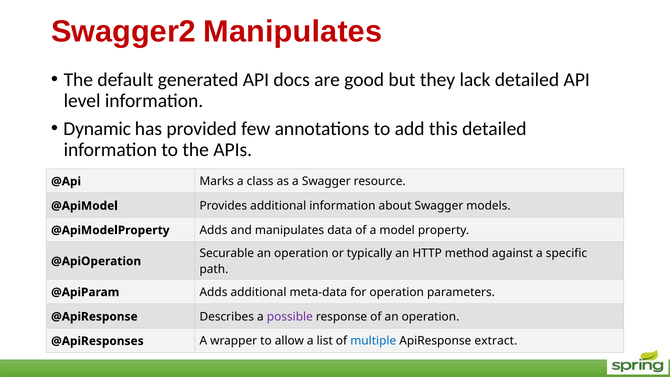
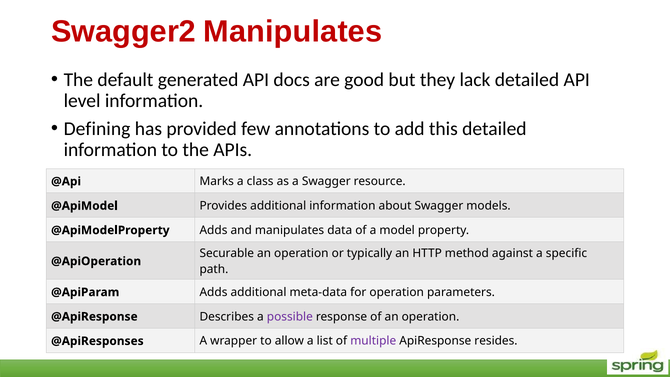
Dynamic: Dynamic -> Defining
multiple colour: blue -> purple
extract: extract -> resides
